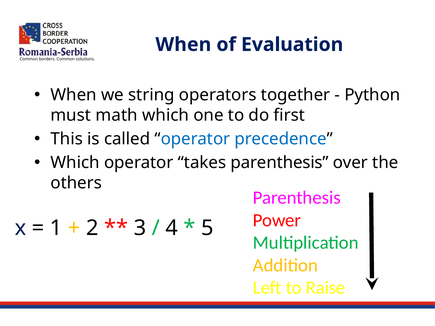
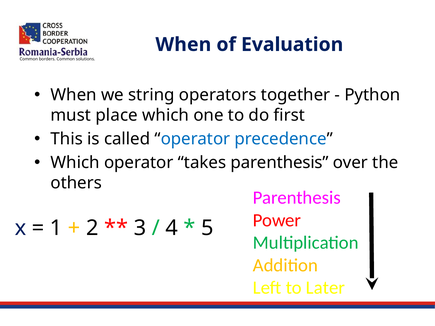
math: math -> place
Raise: Raise -> Later
